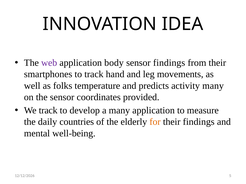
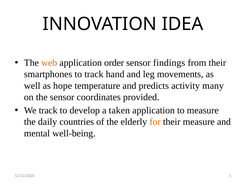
web colour: purple -> orange
body: body -> order
folks: folks -> hope
a many: many -> taken
their findings: findings -> measure
